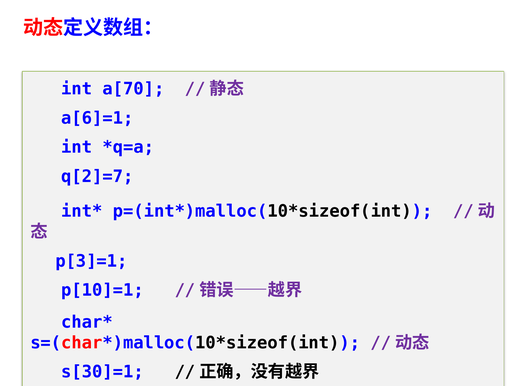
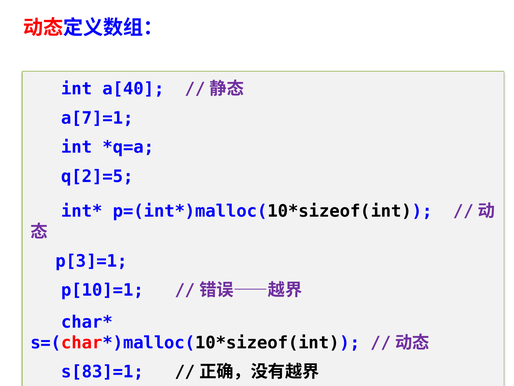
a[70: a[70 -> a[40
a[6]=1: a[6]=1 -> a[7]=1
q[2]=7: q[2]=7 -> q[2]=5
s[30]=1: s[30]=1 -> s[83]=1
